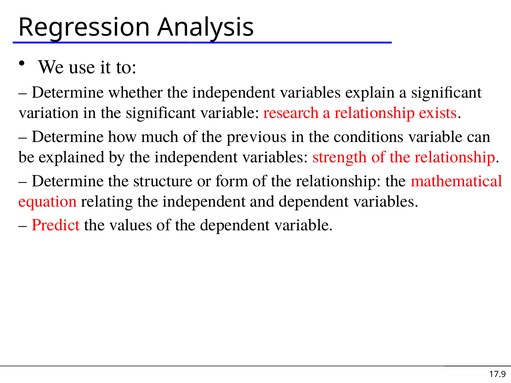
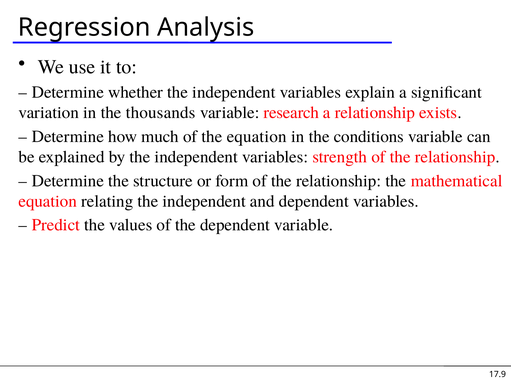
the significant: significant -> thousands
the previous: previous -> equation
